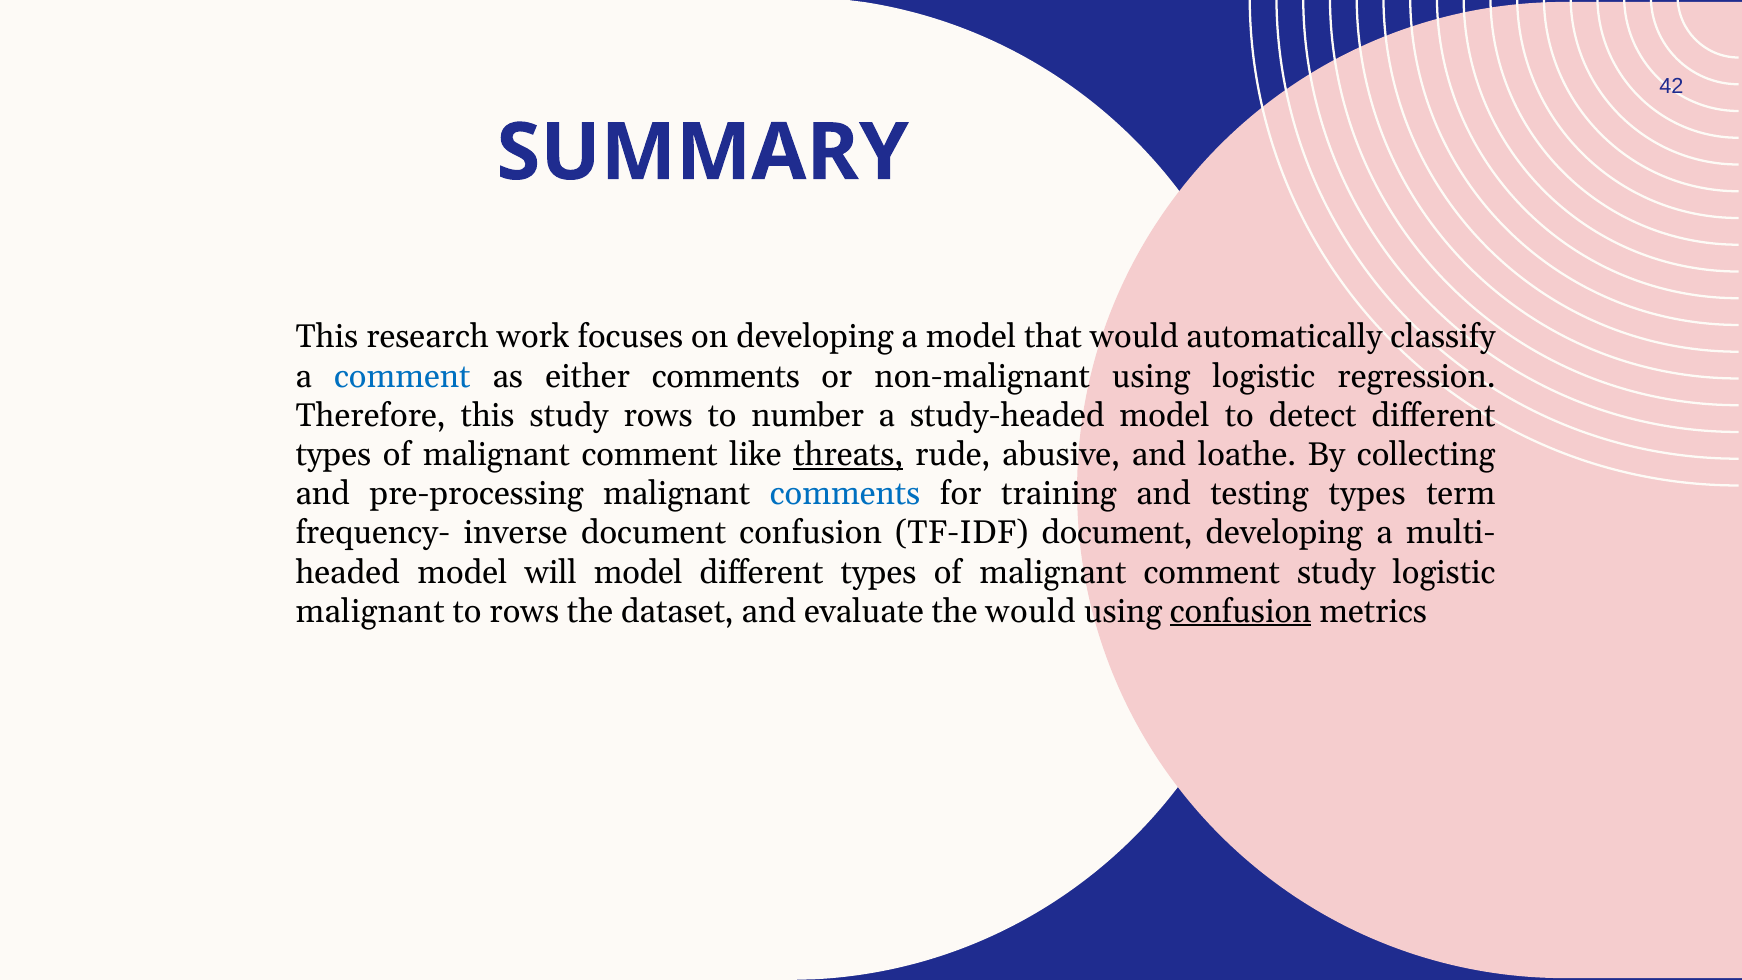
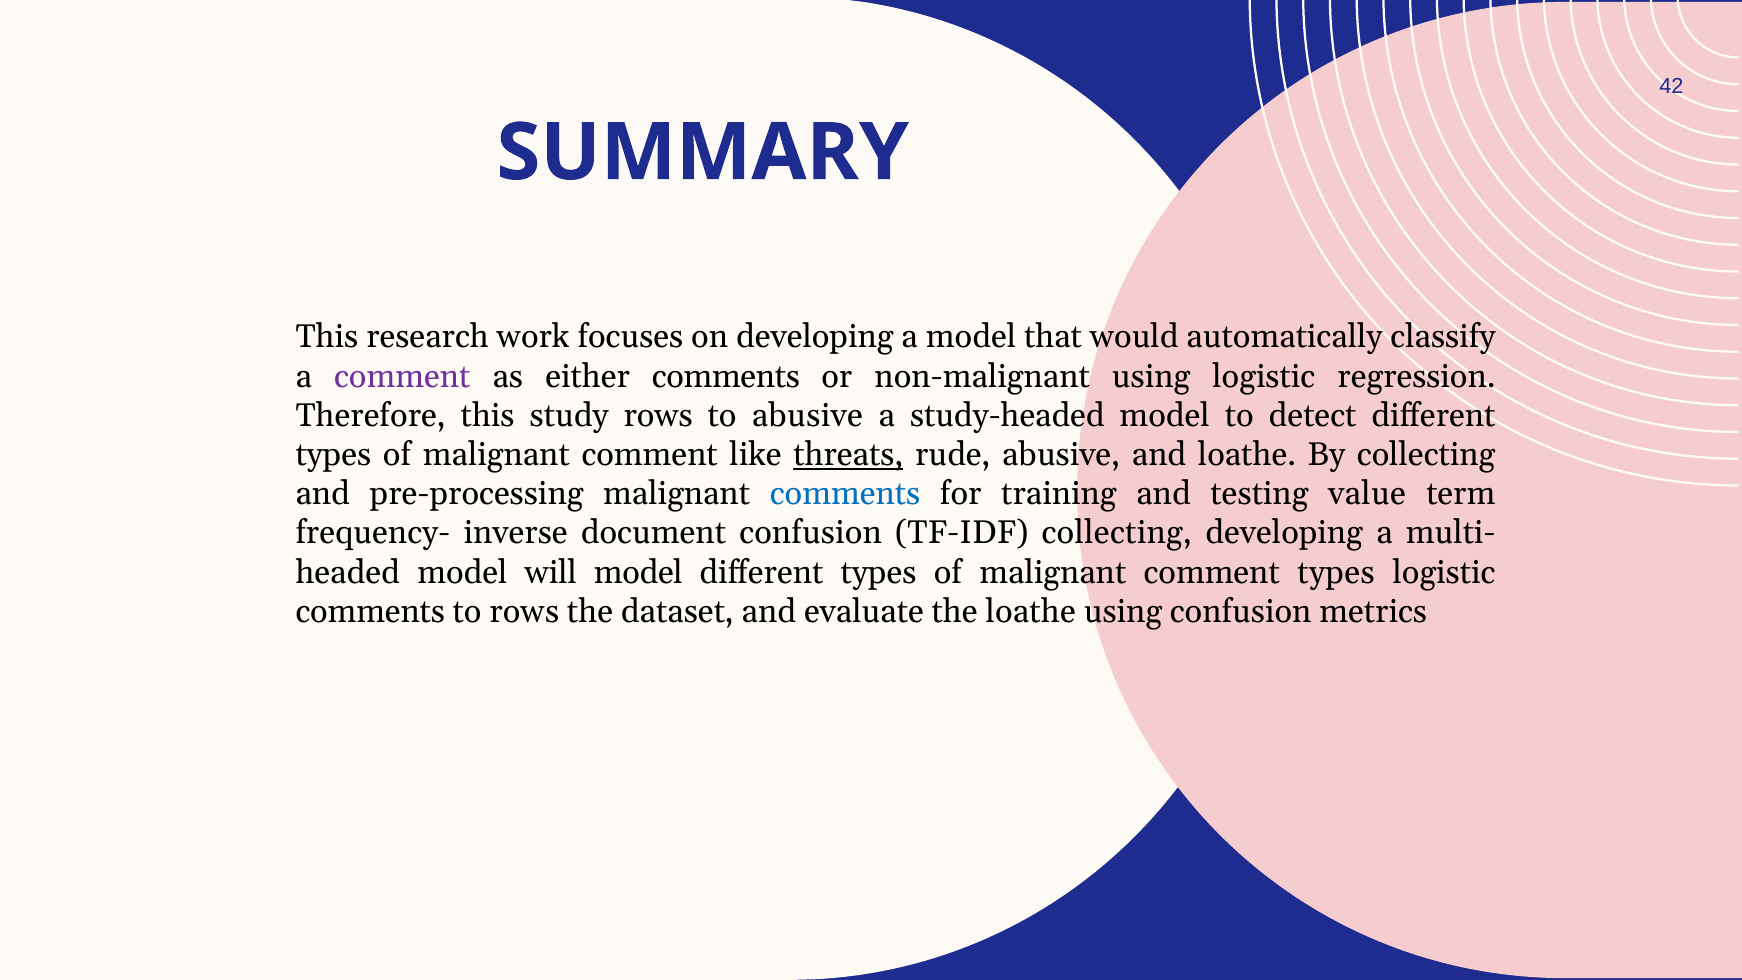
comment at (402, 376) colour: blue -> purple
to number: number -> abusive
testing types: types -> value
TF-IDF document: document -> collecting
comment study: study -> types
malignant at (370, 611): malignant -> comments
the would: would -> loathe
confusion at (1241, 611) underline: present -> none
